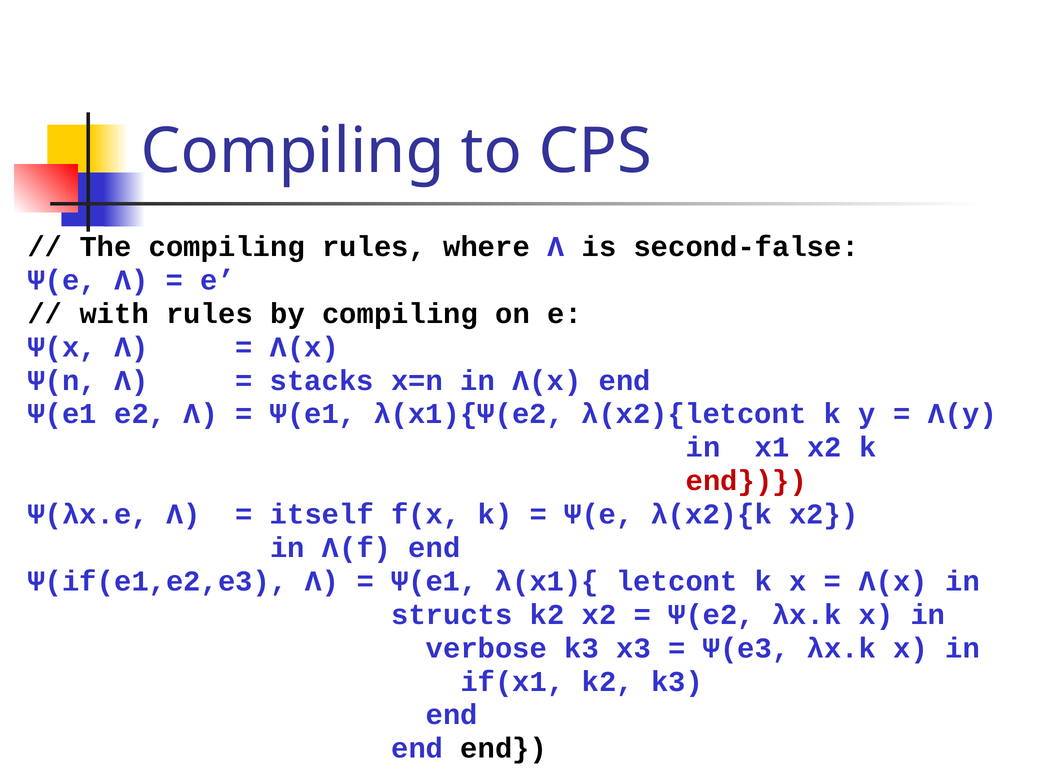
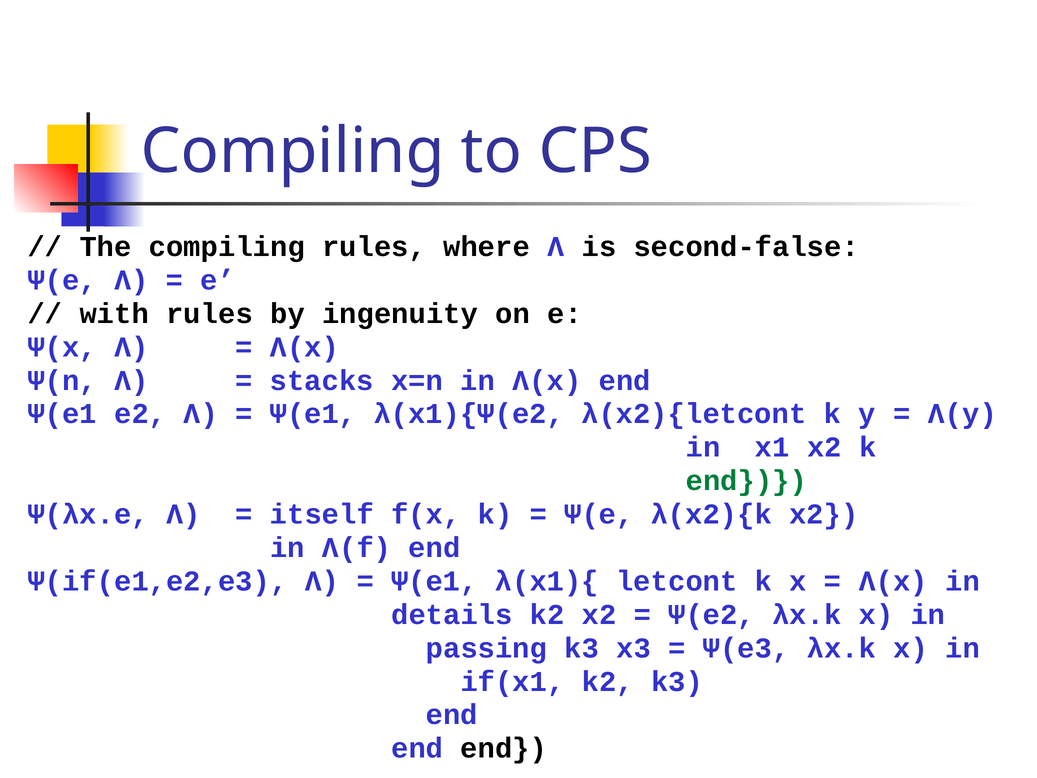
by compiling: compiling -> ingenuity
end at (746, 481) colour: red -> green
structs: structs -> details
verbose: verbose -> passing
